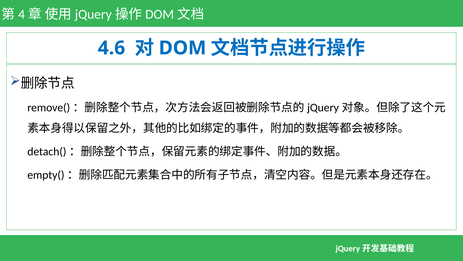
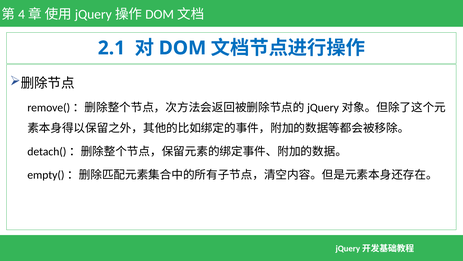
4.6: 4.6 -> 2.1
